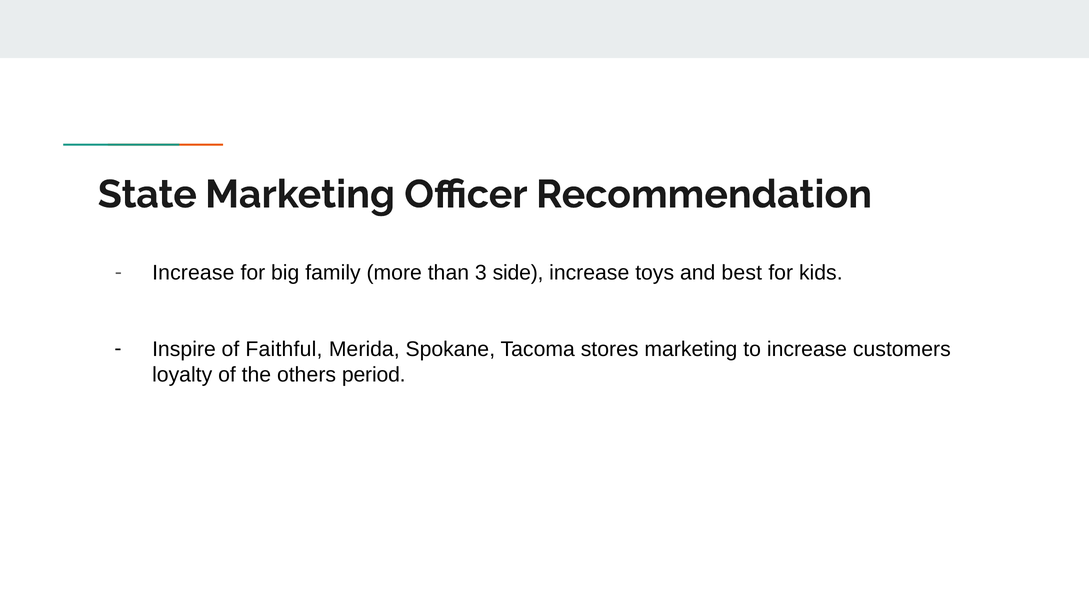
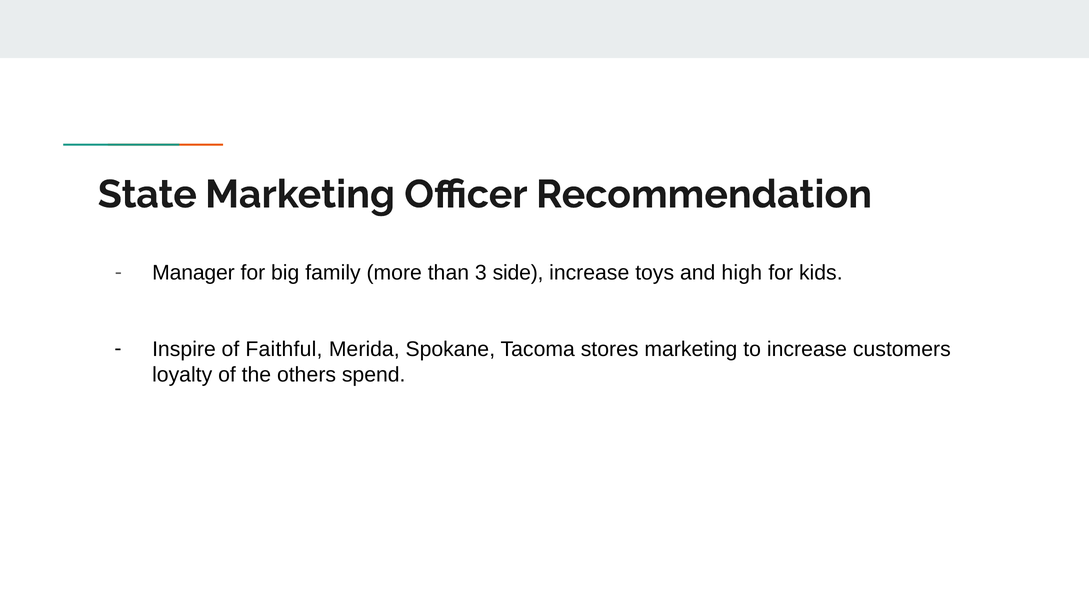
Increase at (193, 273): Increase -> Manager
best: best -> high
period: period -> spend
